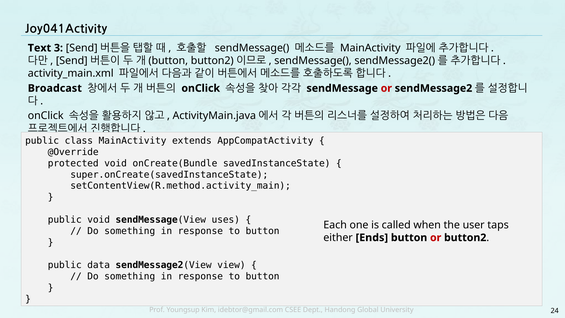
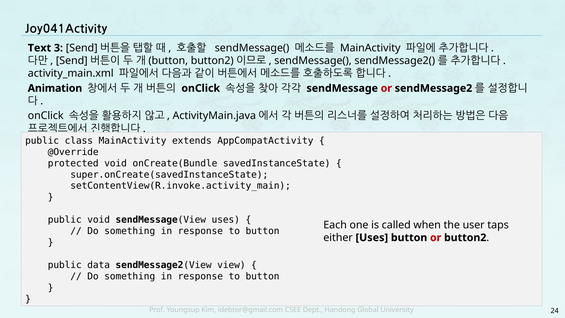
Broadcast: Broadcast -> Animation
setContentView(R.method.activity_main: setContentView(R.method.activity_main -> setContentView(R.invoke.activity_main
either Ends: Ends -> Uses
